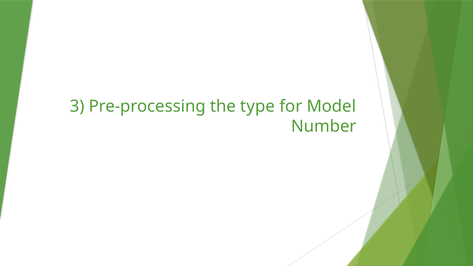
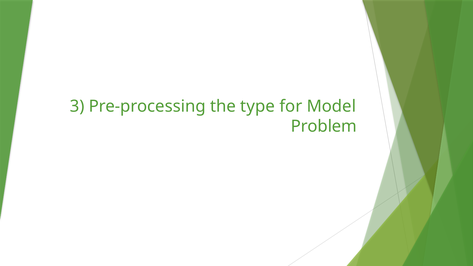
Number: Number -> Problem
